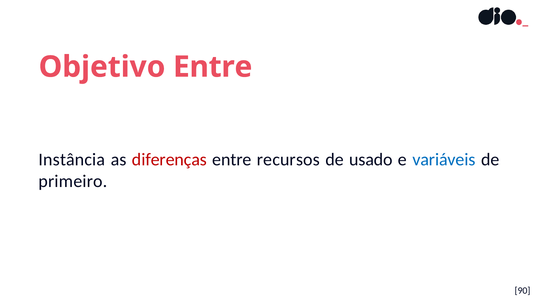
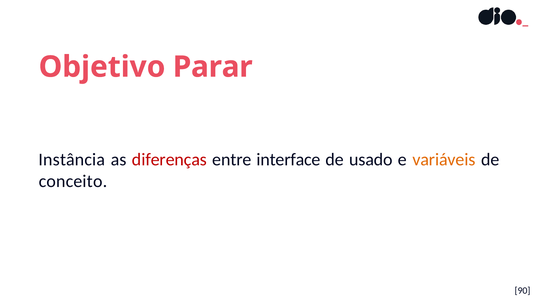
Objetivo Entre: Entre -> Parar
recursos: recursos -> interface
variáveis colour: blue -> orange
primeiro: primeiro -> conceito
